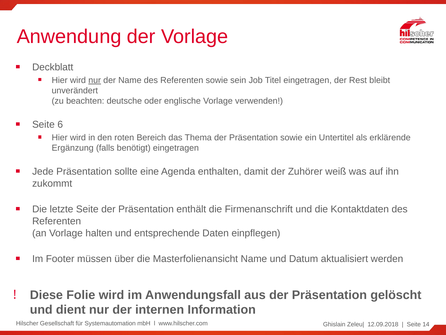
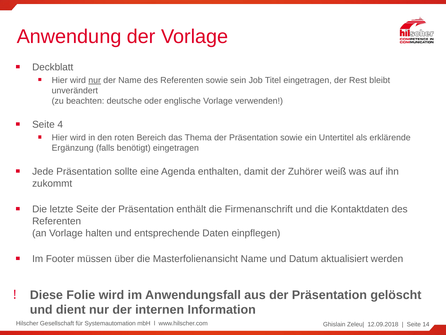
6: 6 -> 4
